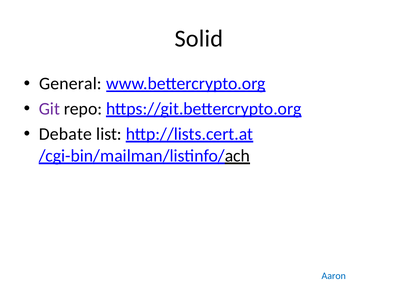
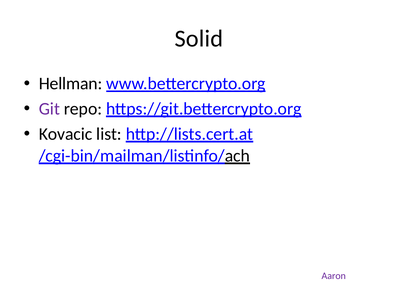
General: General -> Hellman
Debate: Debate -> Kovacic
Aaron colour: blue -> purple
